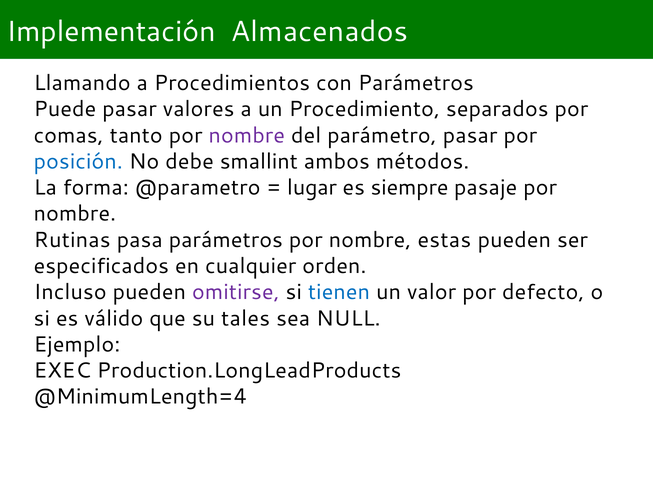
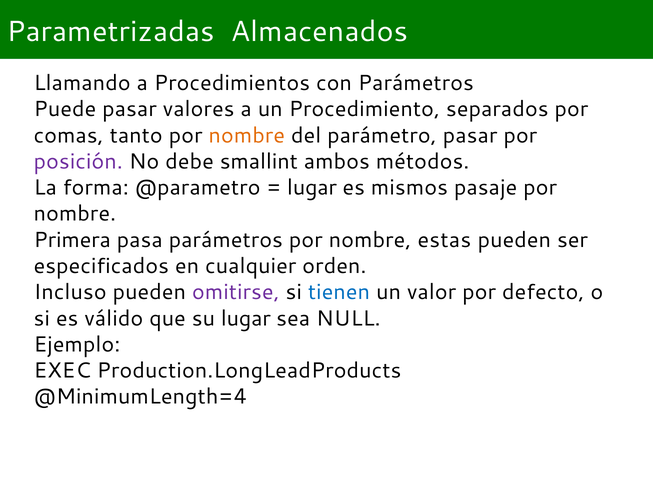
Implementación: Implementación -> Parametrizadas
nombre at (247, 135) colour: purple -> orange
posición colour: blue -> purple
siempre: siempre -> mismos
Rutinas: Rutinas -> Primera
su tales: tales -> lugar
